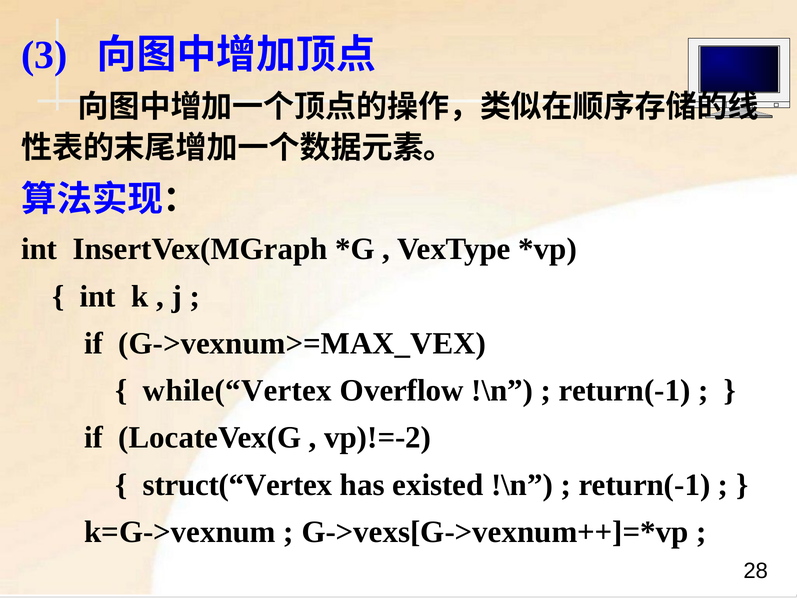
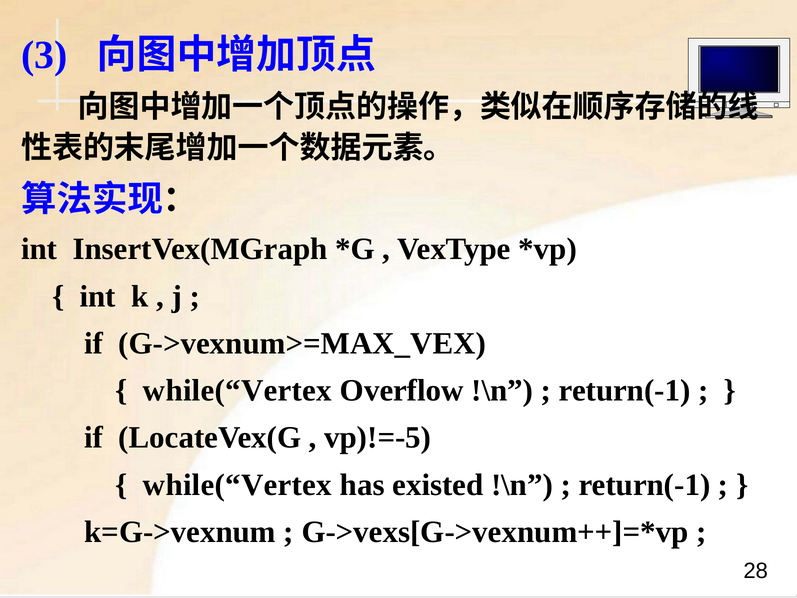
vp)!=-2: vp)!=-2 -> vp)!=-5
struct(“Vertex at (238, 485): struct(“Vertex -> while(“Vertex
